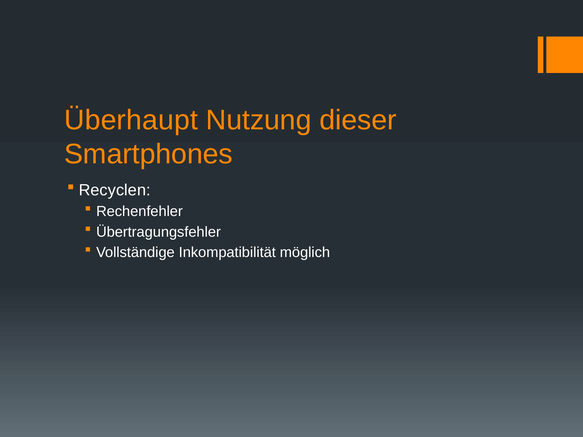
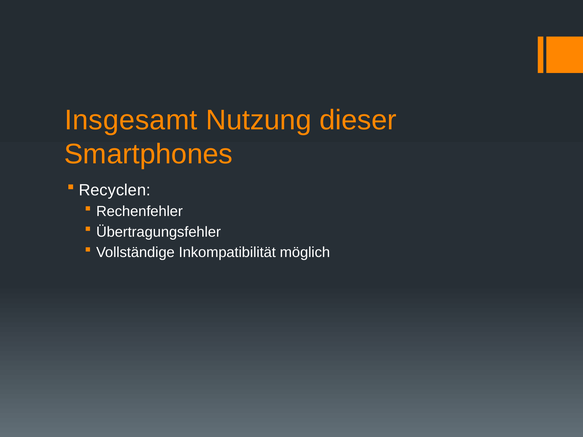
Überhaupt: Überhaupt -> Insgesamt
